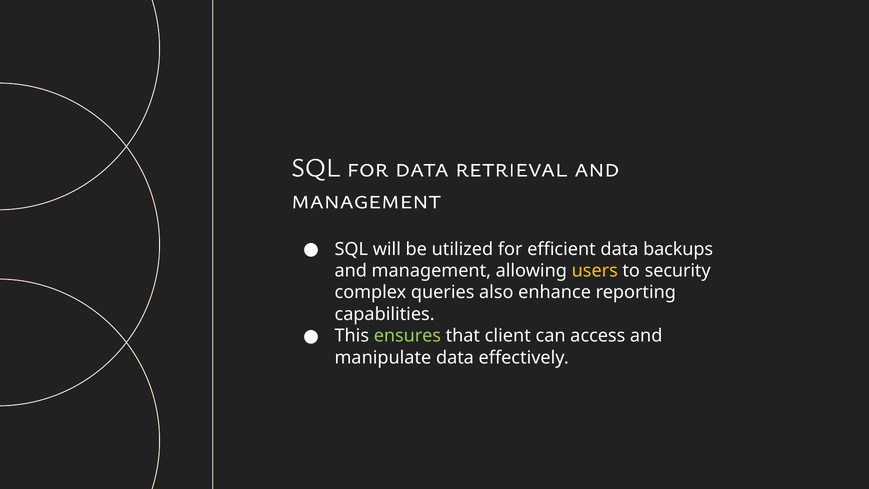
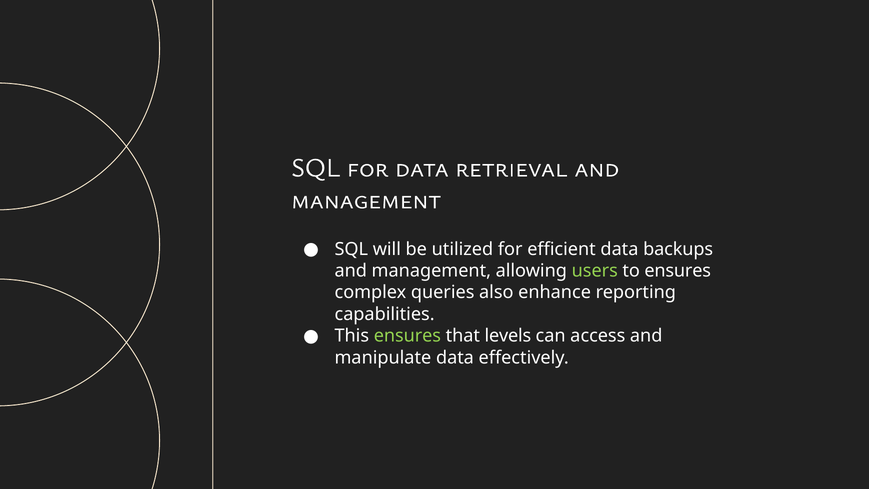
users colour: yellow -> light green
to security: security -> ensures
client: client -> levels
